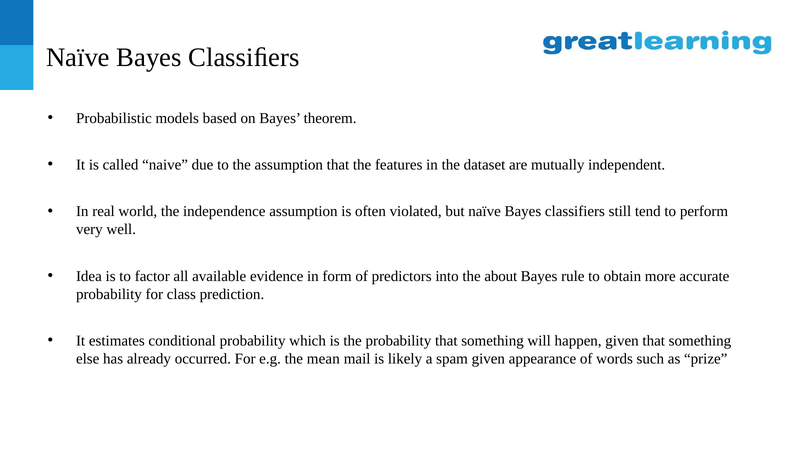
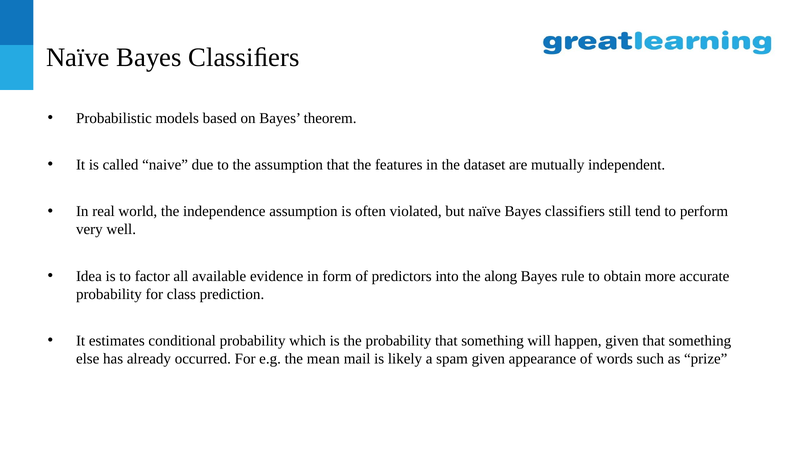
about: about -> along
